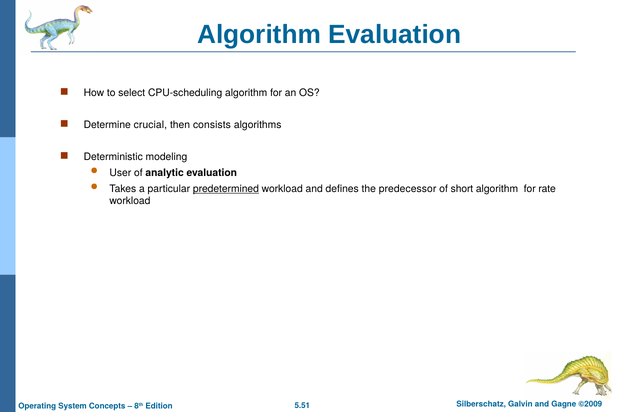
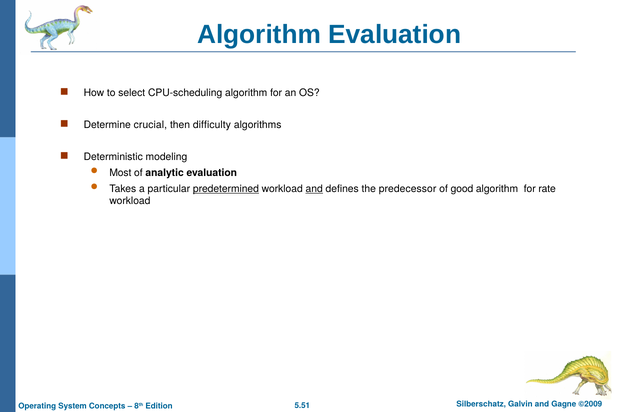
consists: consists -> difficulty
User: User -> Most
and at (314, 188) underline: none -> present
short: short -> good
